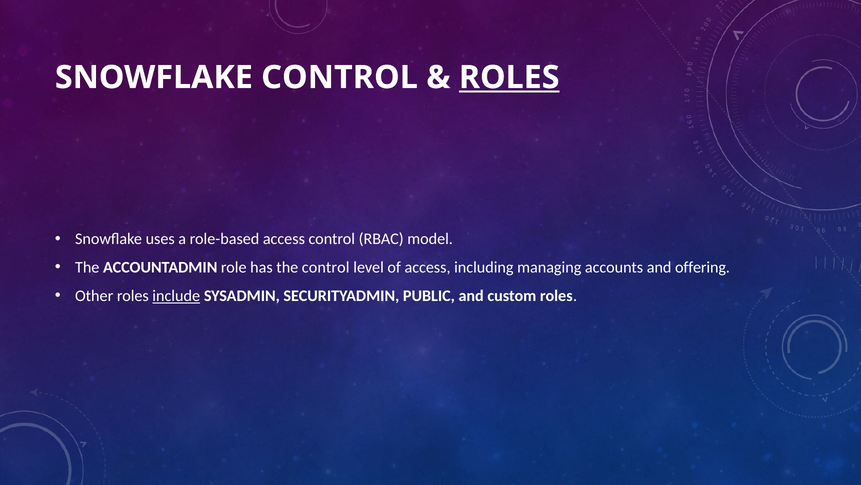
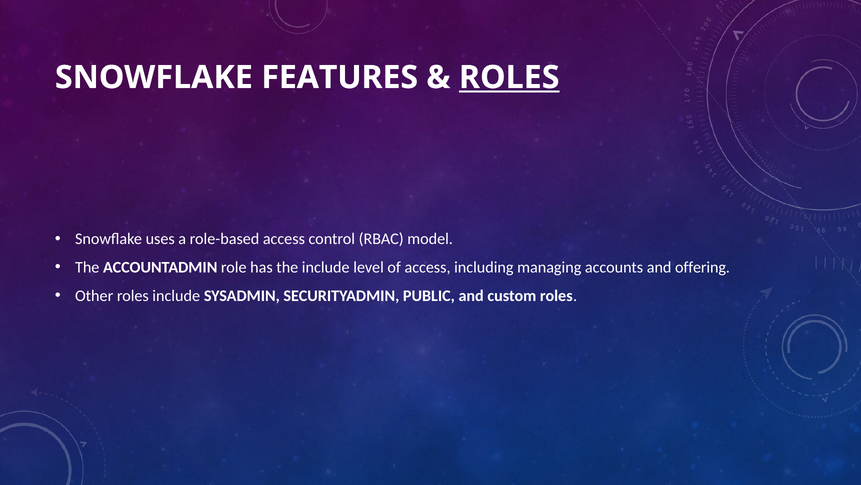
SNOWFLAKE CONTROL: CONTROL -> FEATURES
the control: control -> include
include at (176, 295) underline: present -> none
